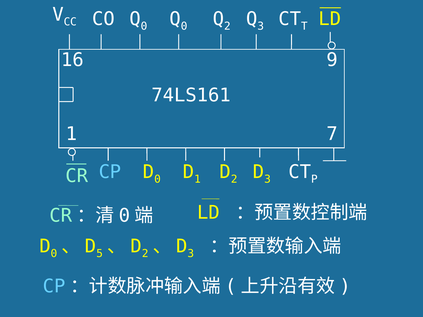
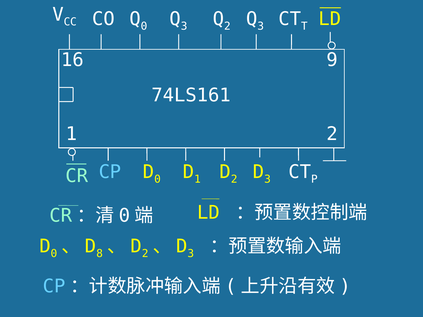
0 at (184, 26): 0 -> 3
1 7: 7 -> 2
5: 5 -> 8
